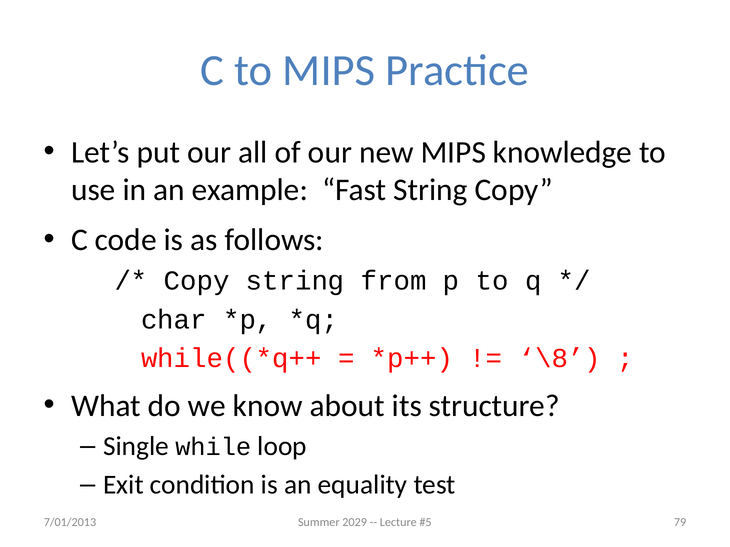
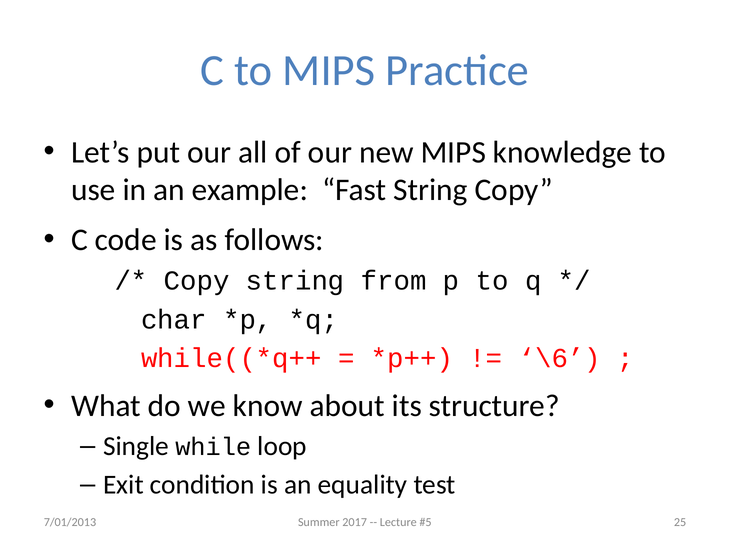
\8: \8 -> \6
2029: 2029 -> 2017
79: 79 -> 25
